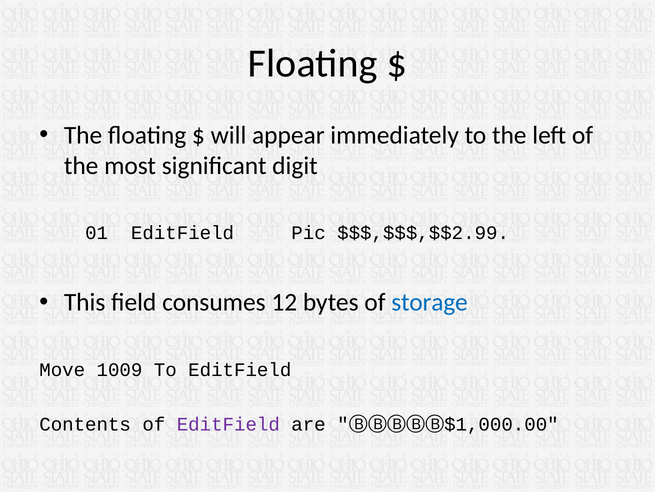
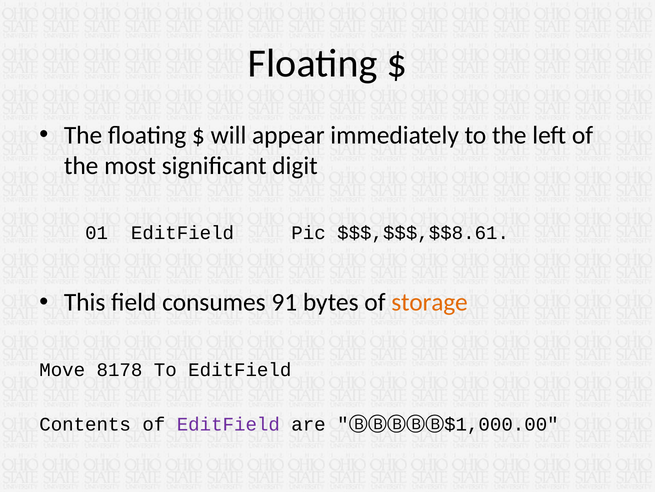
$$$,$$$,$$2.99: $$$,$$$,$$2.99 -> $$$,$$$,$$8.61
12: 12 -> 91
storage colour: blue -> orange
1009: 1009 -> 8178
